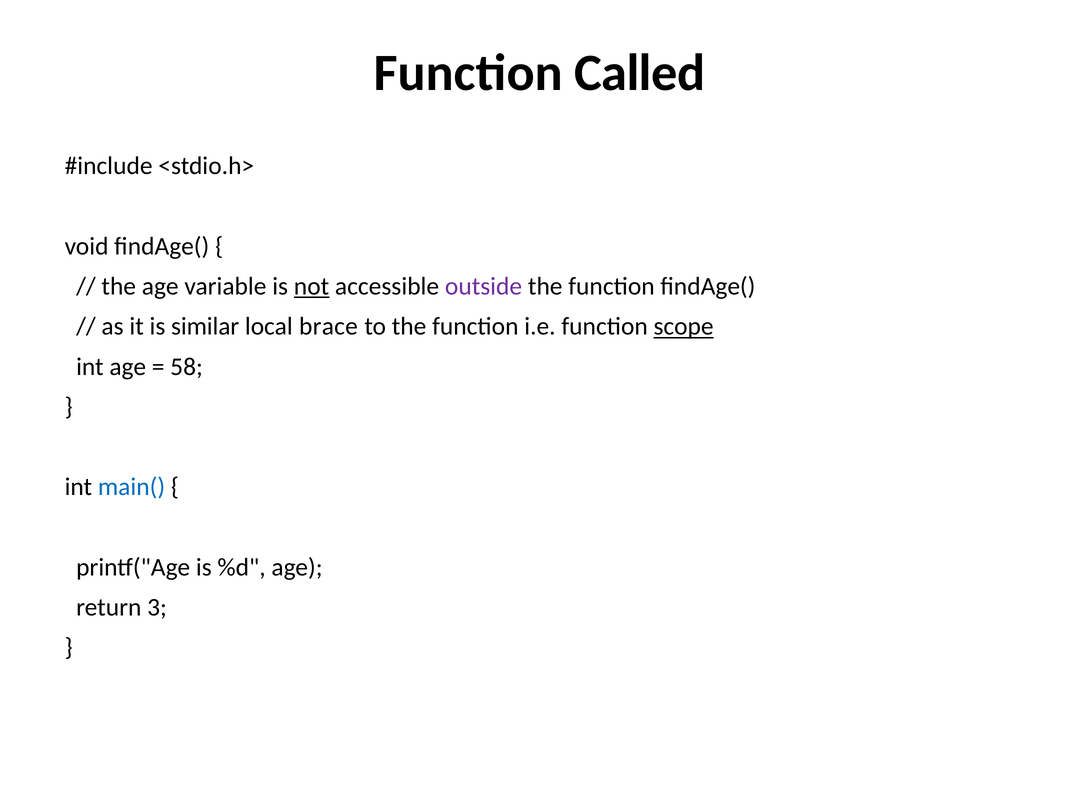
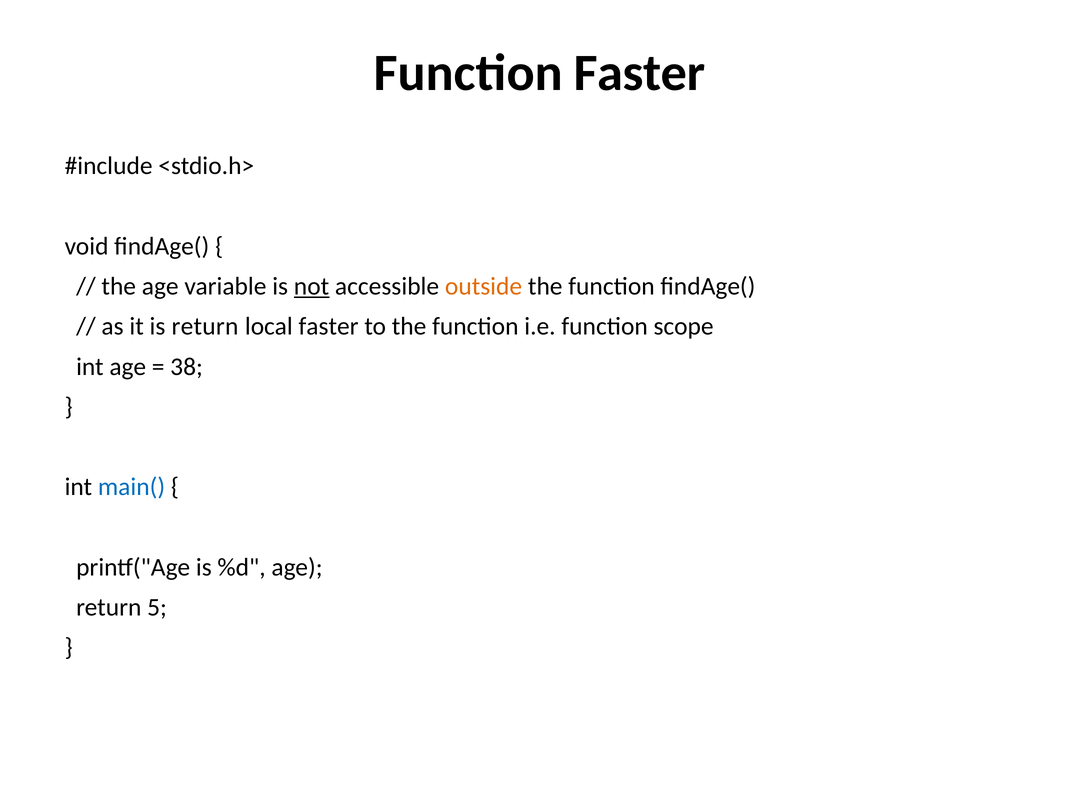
Function Called: Called -> Faster
outside colour: purple -> orange
is similar: similar -> return
local brace: brace -> faster
scope underline: present -> none
58: 58 -> 38
3: 3 -> 5
